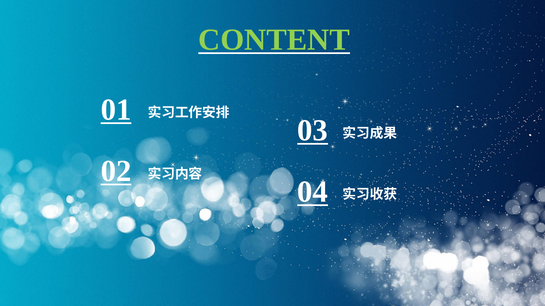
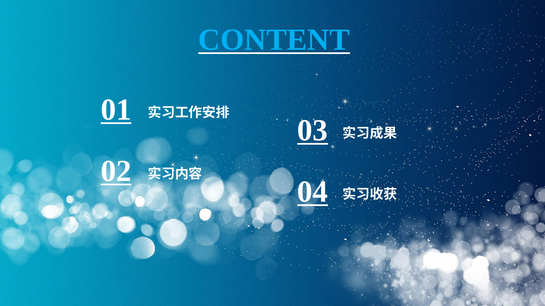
CONTENT colour: light green -> light blue
